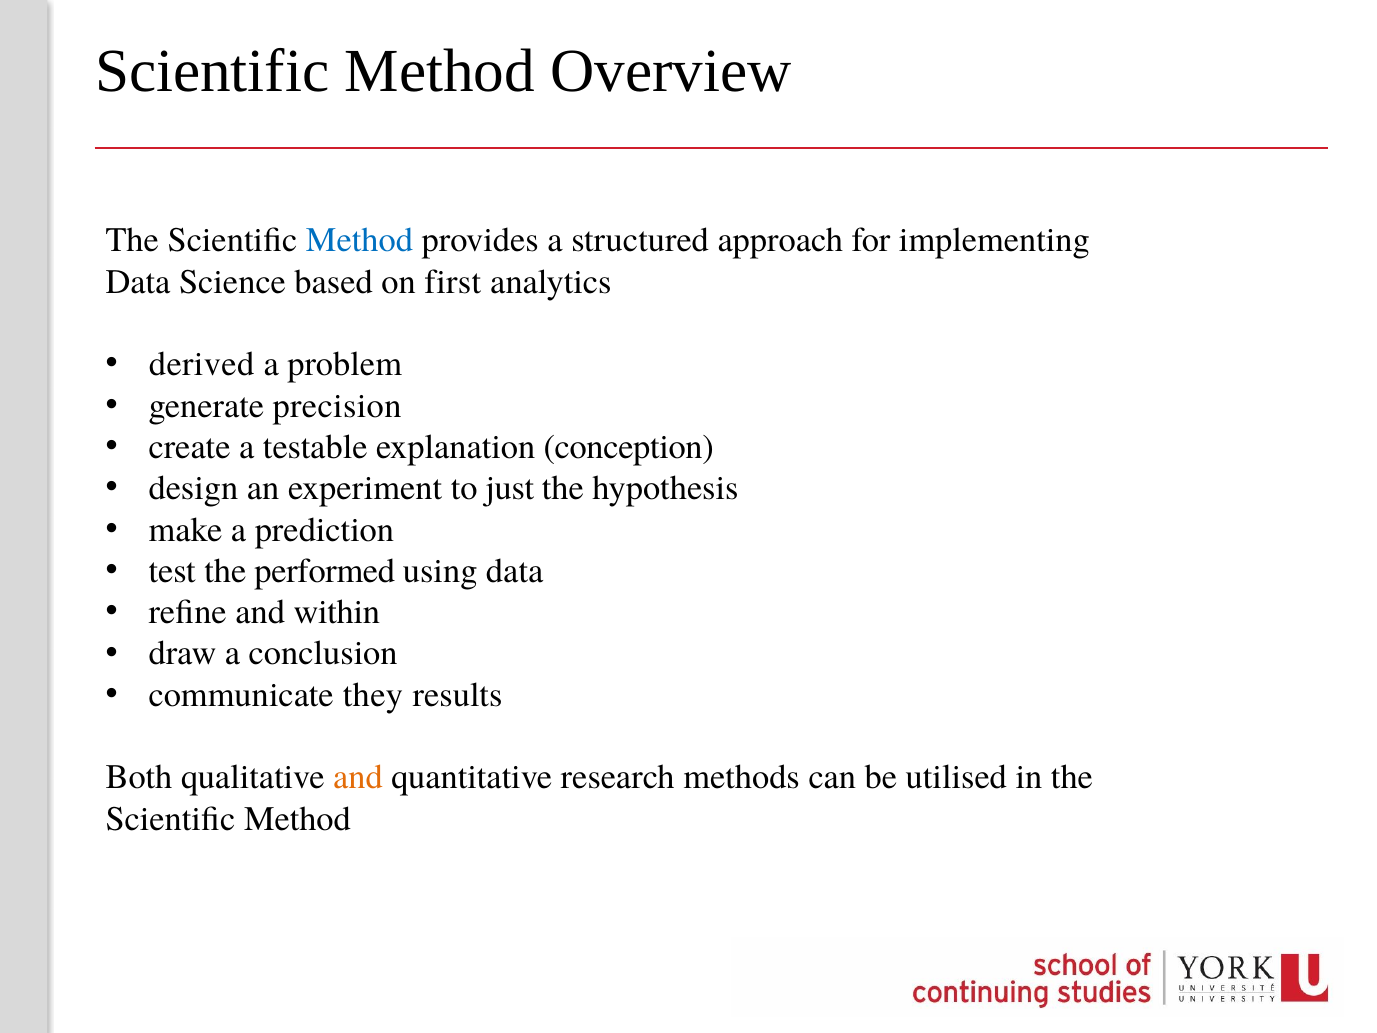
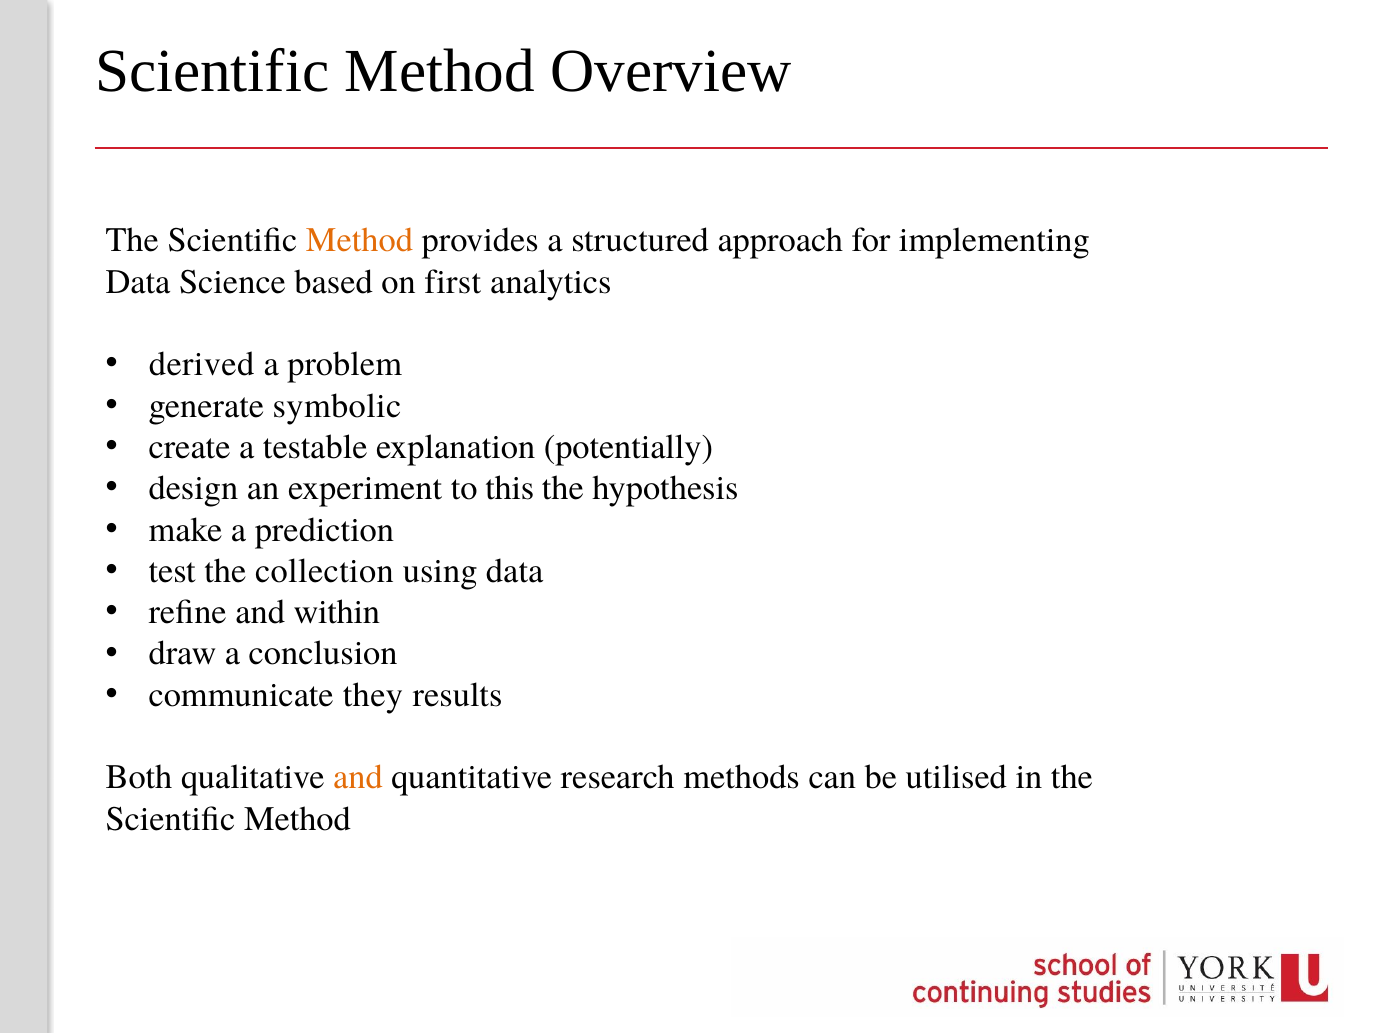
Method at (359, 240) colour: blue -> orange
precision: precision -> symbolic
conception: conception -> potentially
just: just -> this
performed: performed -> collection
